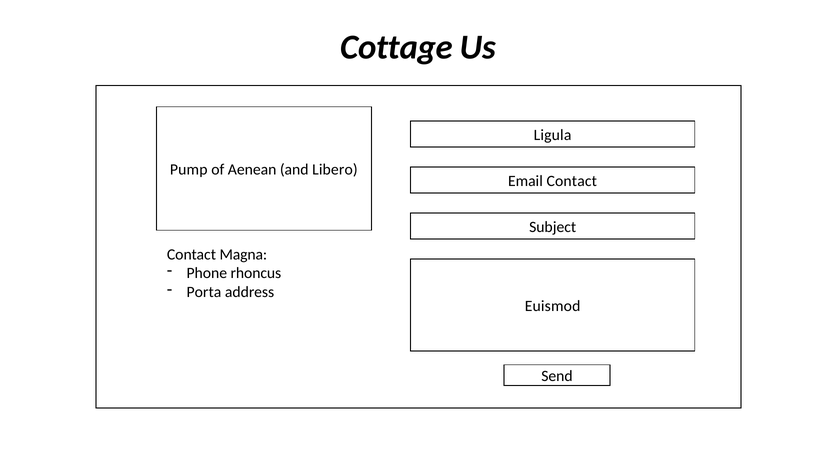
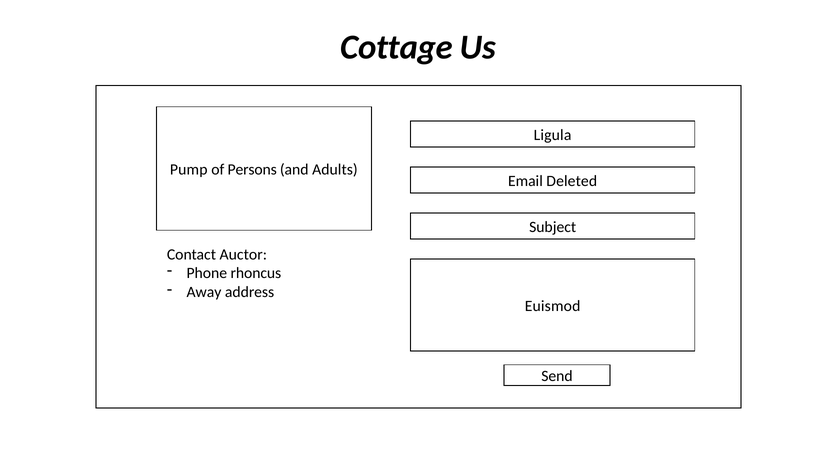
Aenean: Aenean -> Persons
Libero: Libero -> Adults
Email Contact: Contact -> Deleted
Magna: Magna -> Auctor
Porta: Porta -> Away
